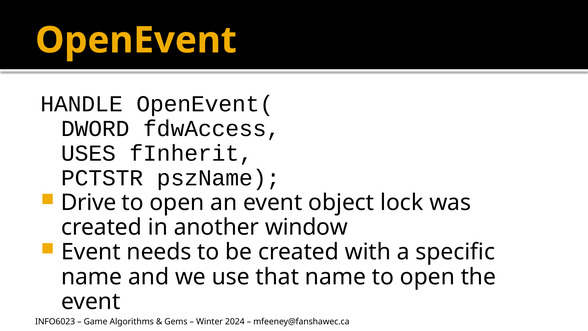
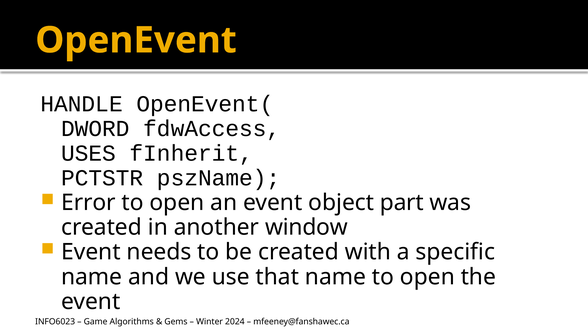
Drive: Drive -> Error
lock: lock -> part
